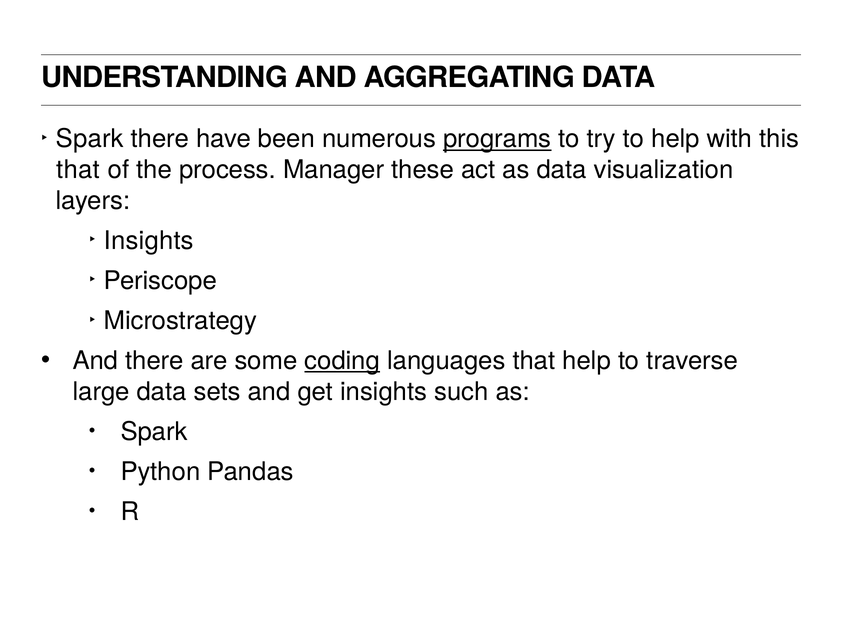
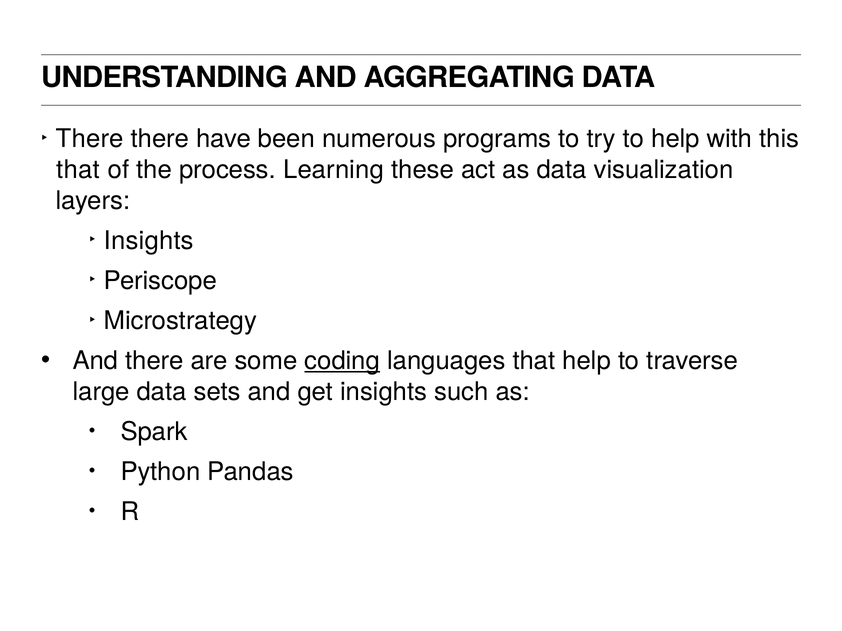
Spark at (90, 139): Spark -> There
programs underline: present -> none
Manager: Manager -> Learning
